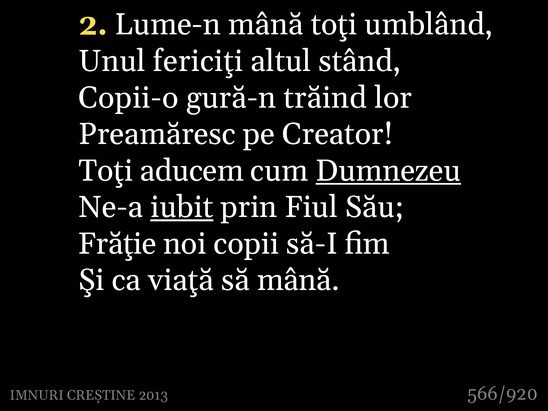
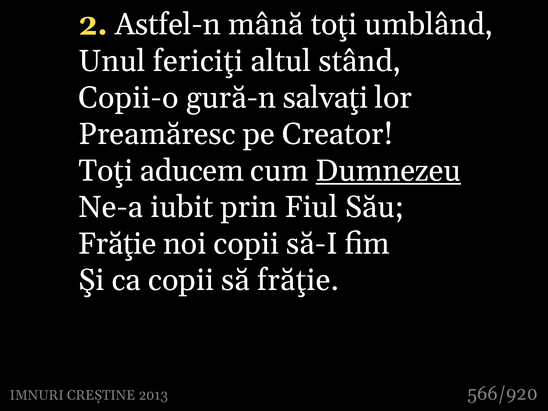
Lume-n: Lume-n -> Astfel-n
trăind: trăind -> salvaţi
iubit underline: present -> none
ca viaţă: viaţă -> copii
să mână: mână -> frăţie
